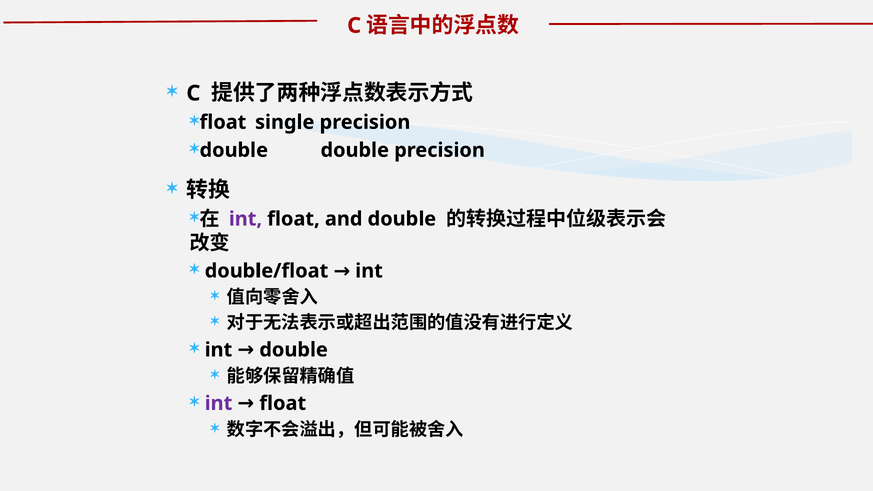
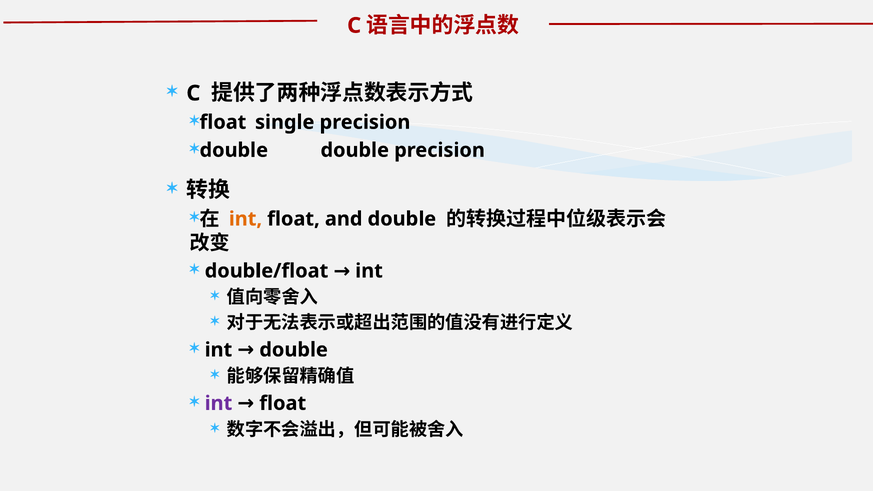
int at (245, 219) colour: purple -> orange
